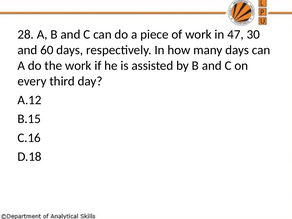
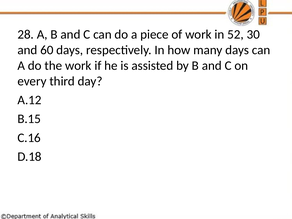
47: 47 -> 52
